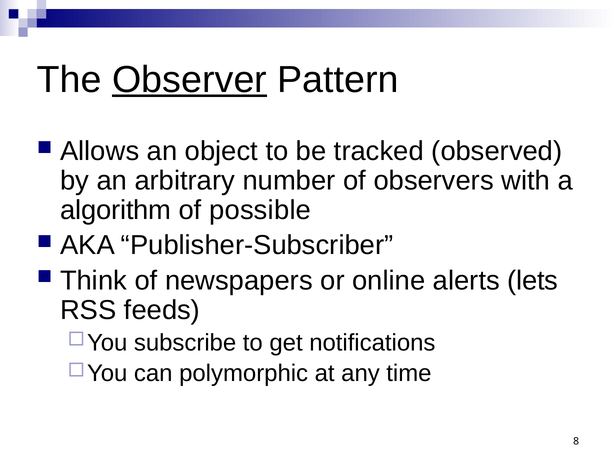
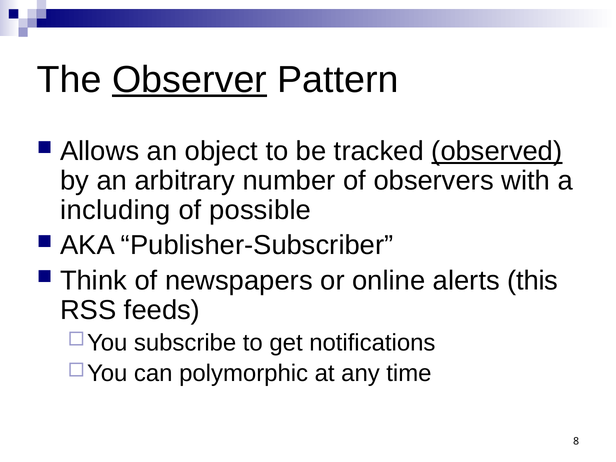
observed underline: none -> present
algorithm: algorithm -> including
lets: lets -> this
